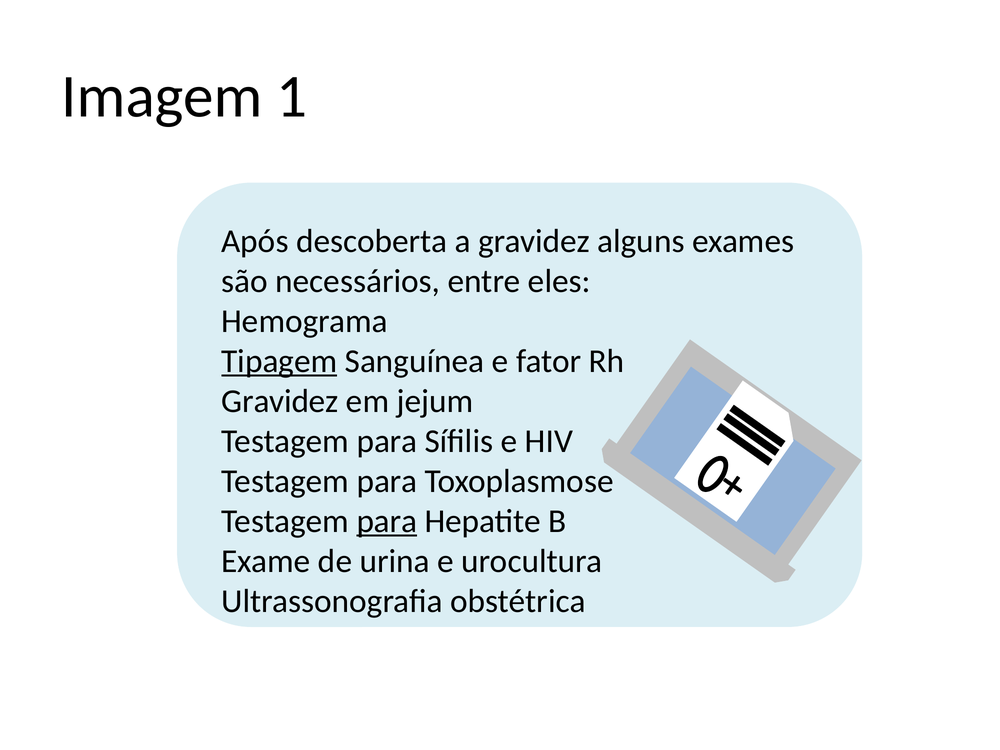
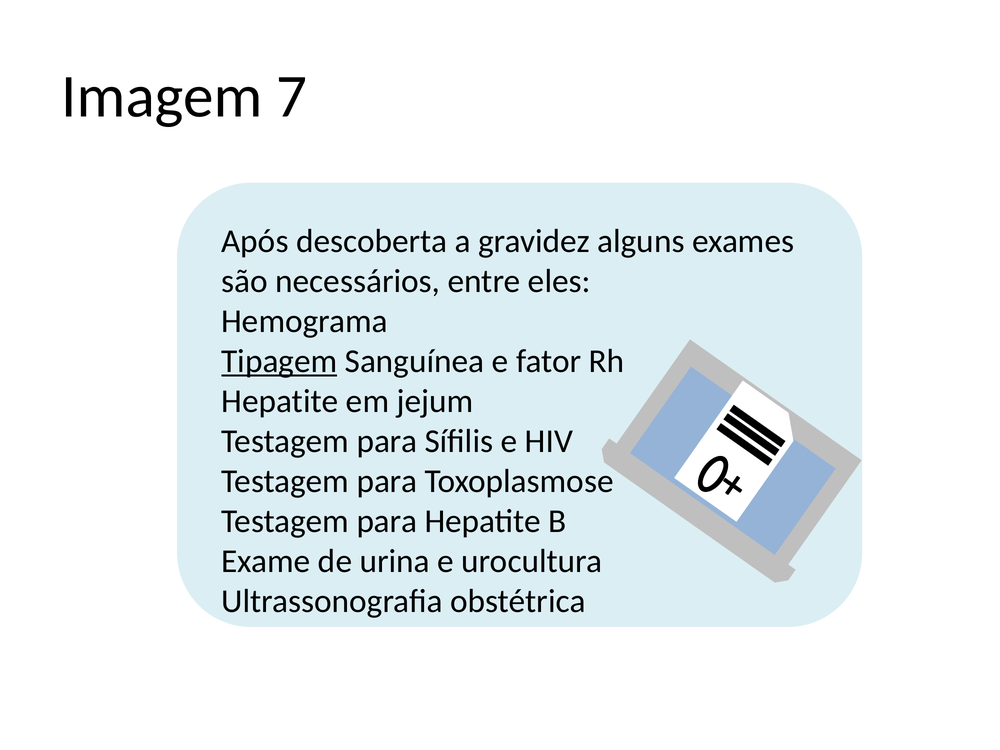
1: 1 -> 7
Gravidez at (280, 401): Gravidez -> Hepatite
para at (387, 521) underline: present -> none
